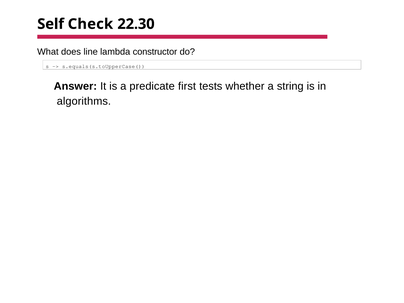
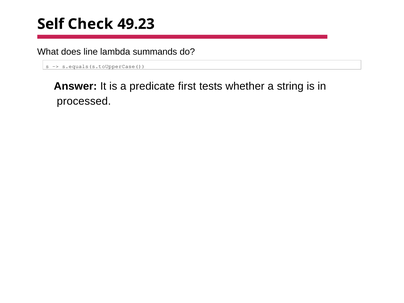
22.30: 22.30 -> 49.23
constructor: constructor -> summands
algorithms: algorithms -> processed
